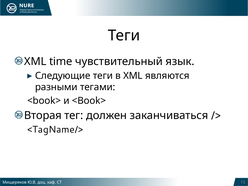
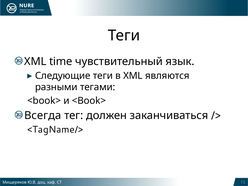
Вторая: Вторая -> Всегда
